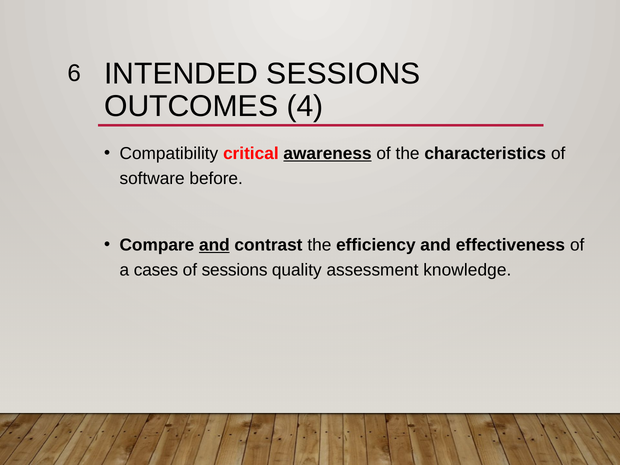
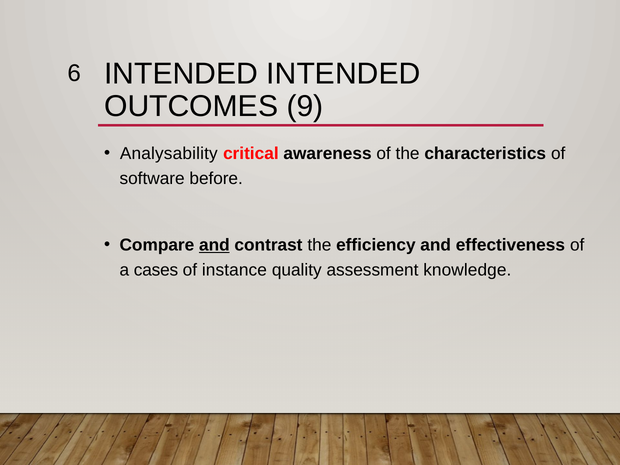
INTENDED SESSIONS: SESSIONS -> INTENDED
4: 4 -> 9
Compatibility: Compatibility -> Analysability
awareness underline: present -> none
of sessions: sessions -> instance
